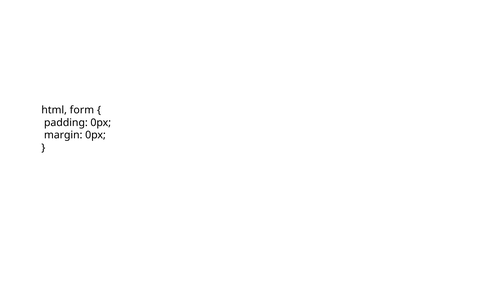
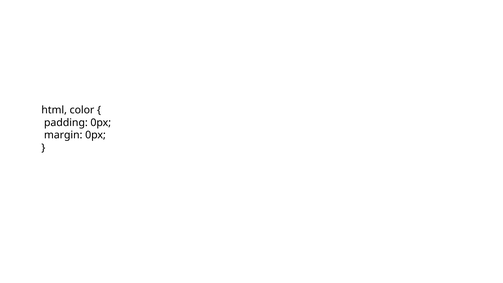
form: form -> color
